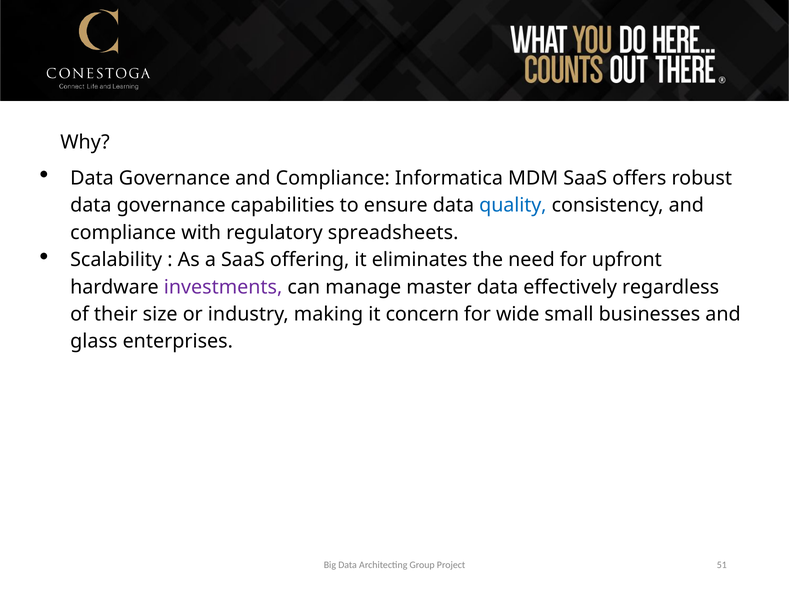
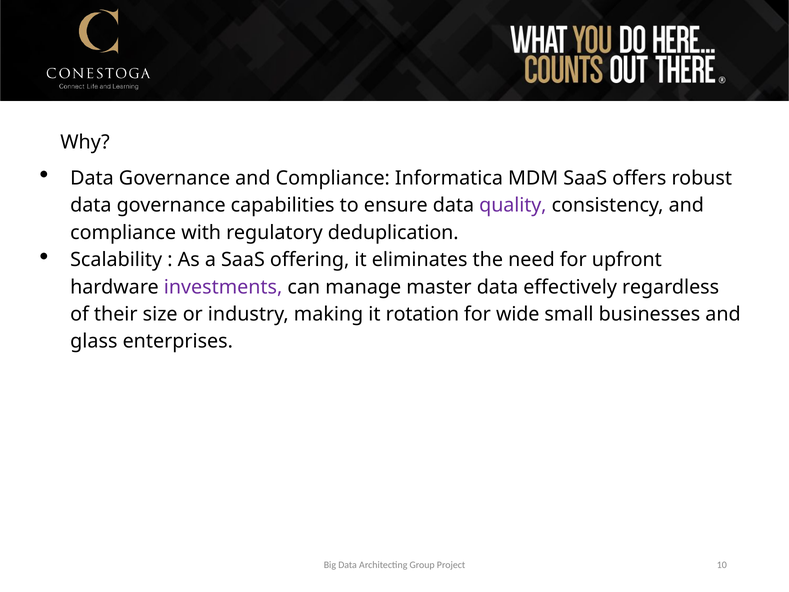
quality colour: blue -> purple
spreadsheets: spreadsheets -> deduplication
concern: concern -> rotation
51: 51 -> 10
